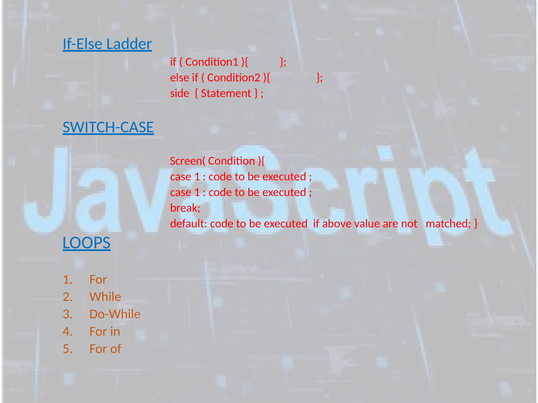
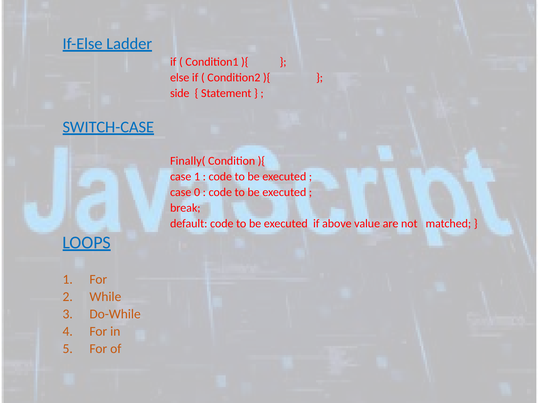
Screen(: Screen( -> Finally(
1 at (197, 192): 1 -> 0
